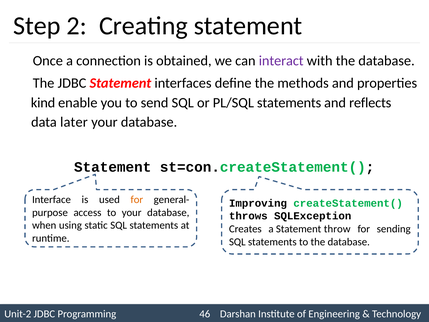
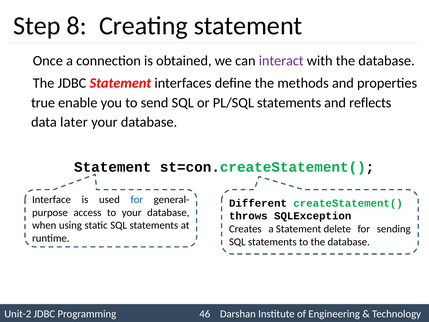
2: 2 -> 8
kind: kind -> true
for at (137, 200) colour: orange -> blue
Improving: Improving -> Different
throw: throw -> delete
